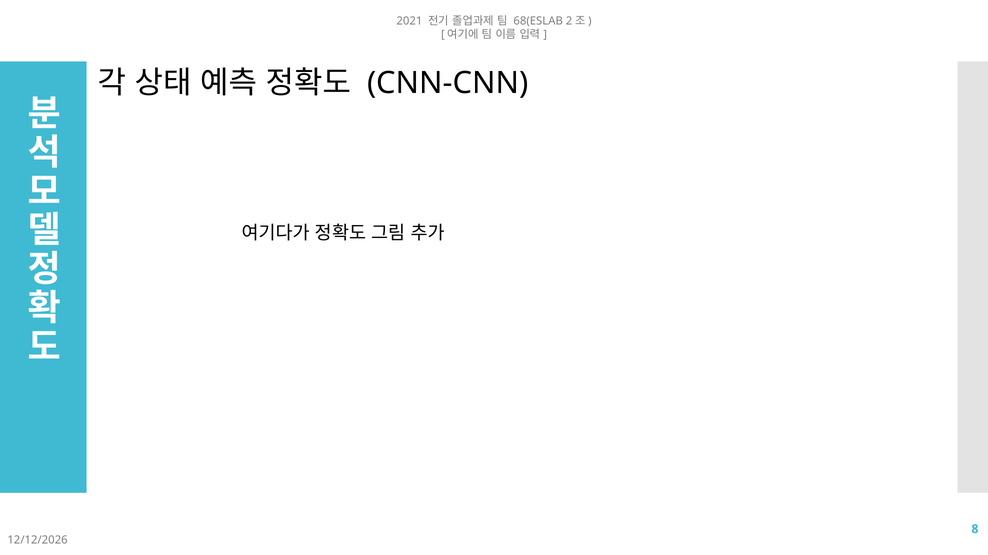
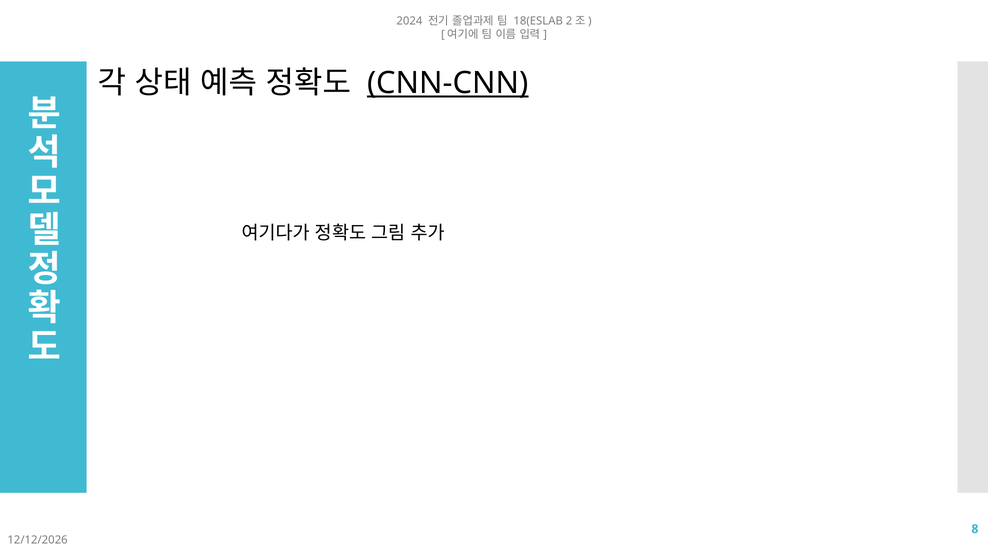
2021: 2021 -> 2024
68(ESLAB: 68(ESLAB -> 18(ESLAB
CNN-CNN underline: none -> present
